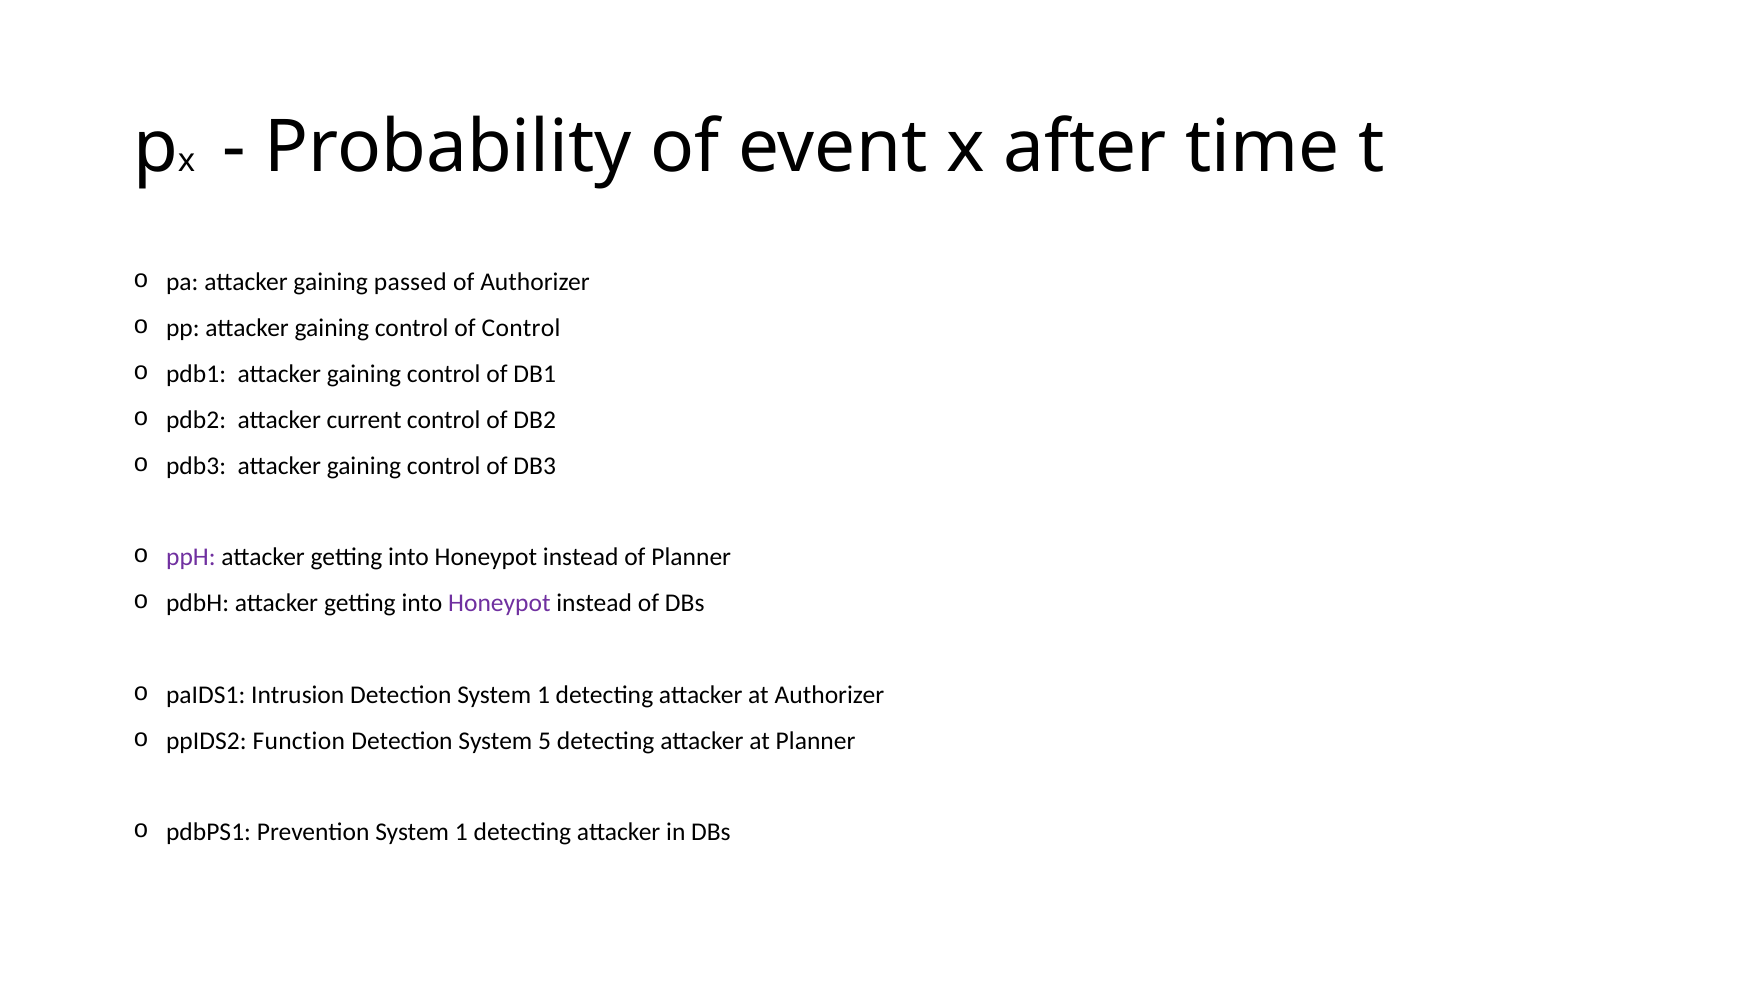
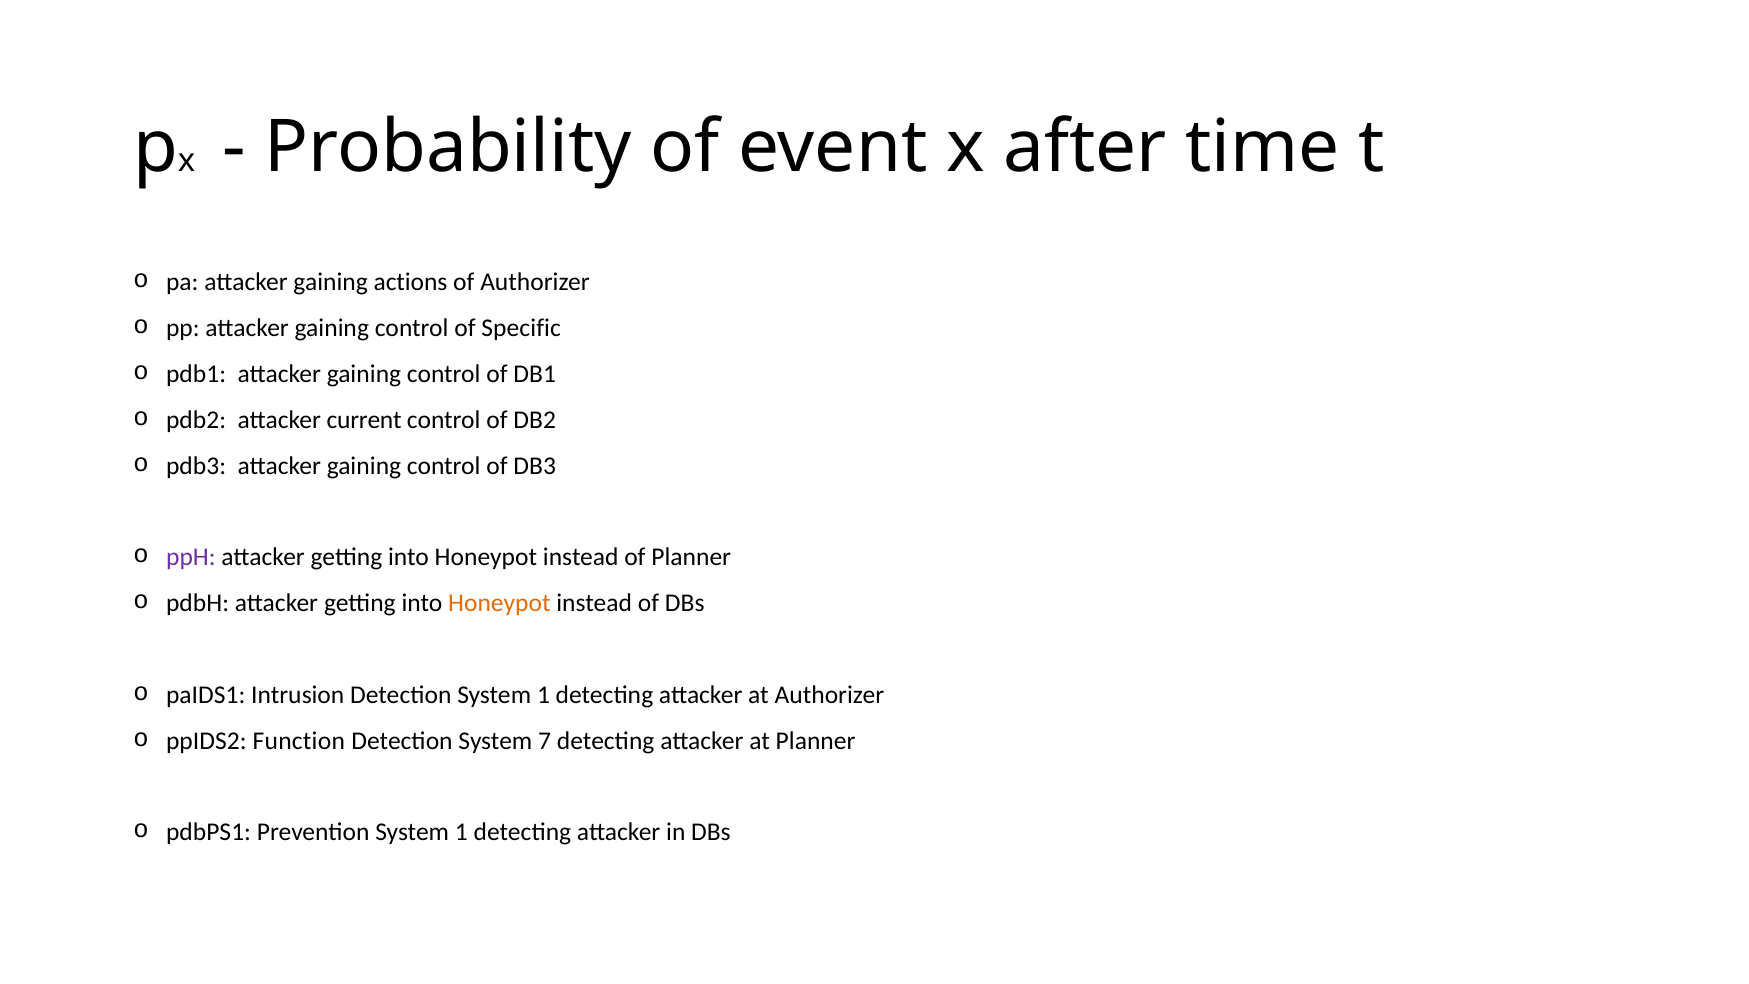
passed: passed -> actions
of Control: Control -> Specific
Honeypot at (499, 603) colour: purple -> orange
5: 5 -> 7
